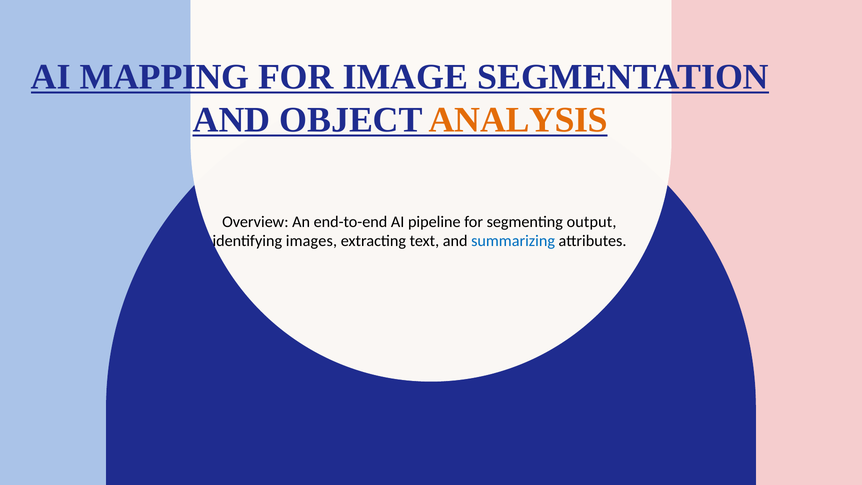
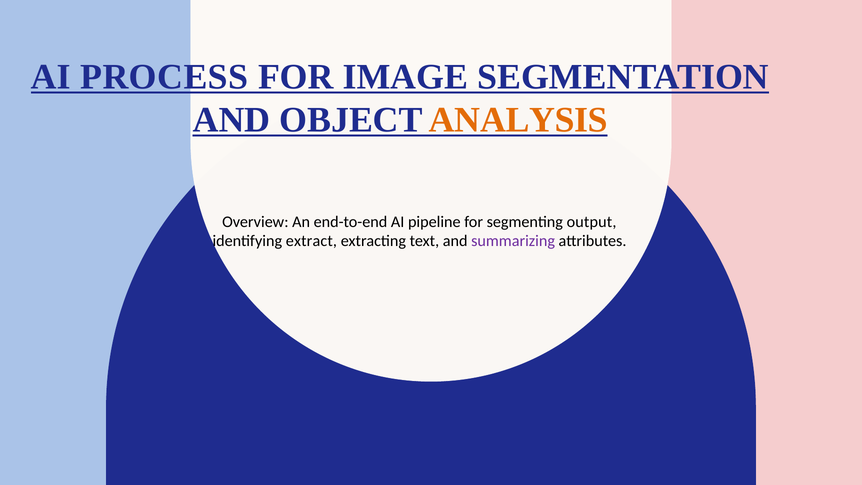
MAPPING: MAPPING -> PROCESS
images: images -> extract
summarizing colour: blue -> purple
